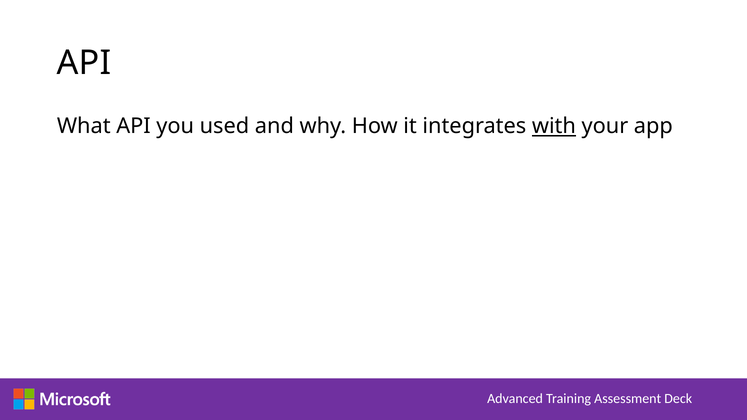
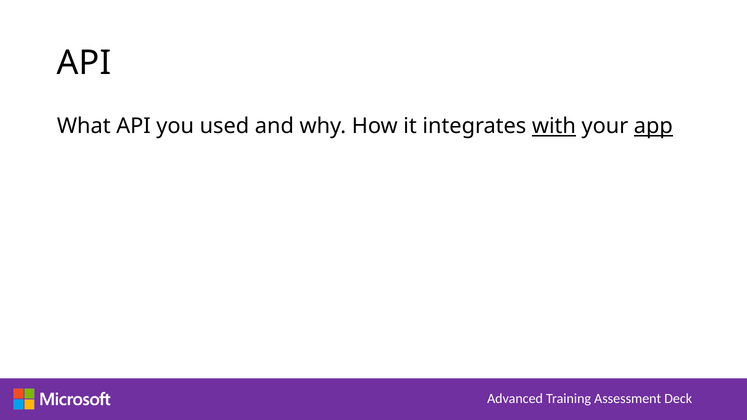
app underline: none -> present
